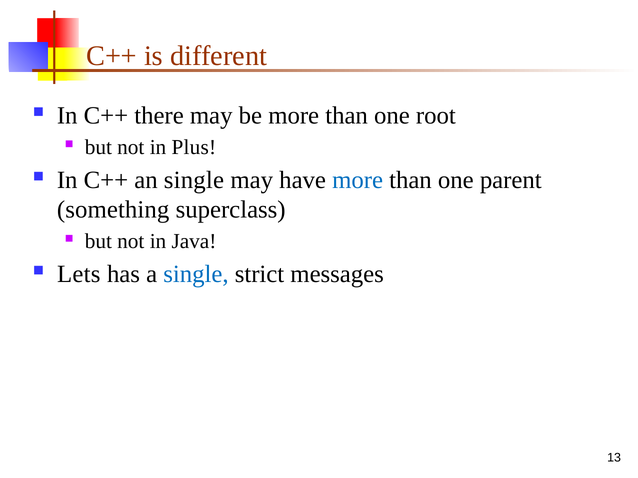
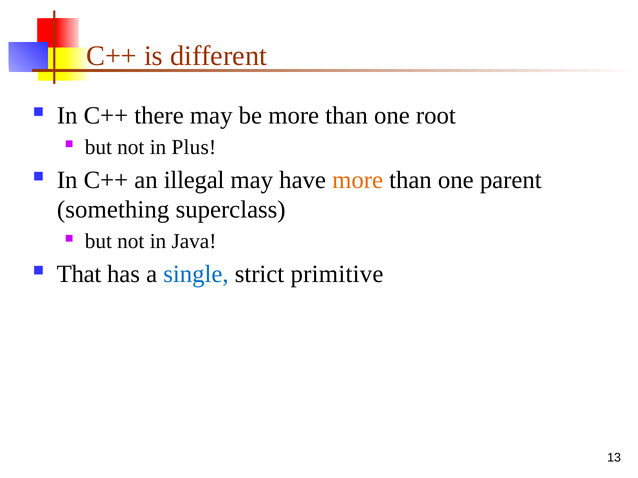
an single: single -> illegal
more at (358, 180) colour: blue -> orange
Lets: Lets -> That
messages: messages -> primitive
